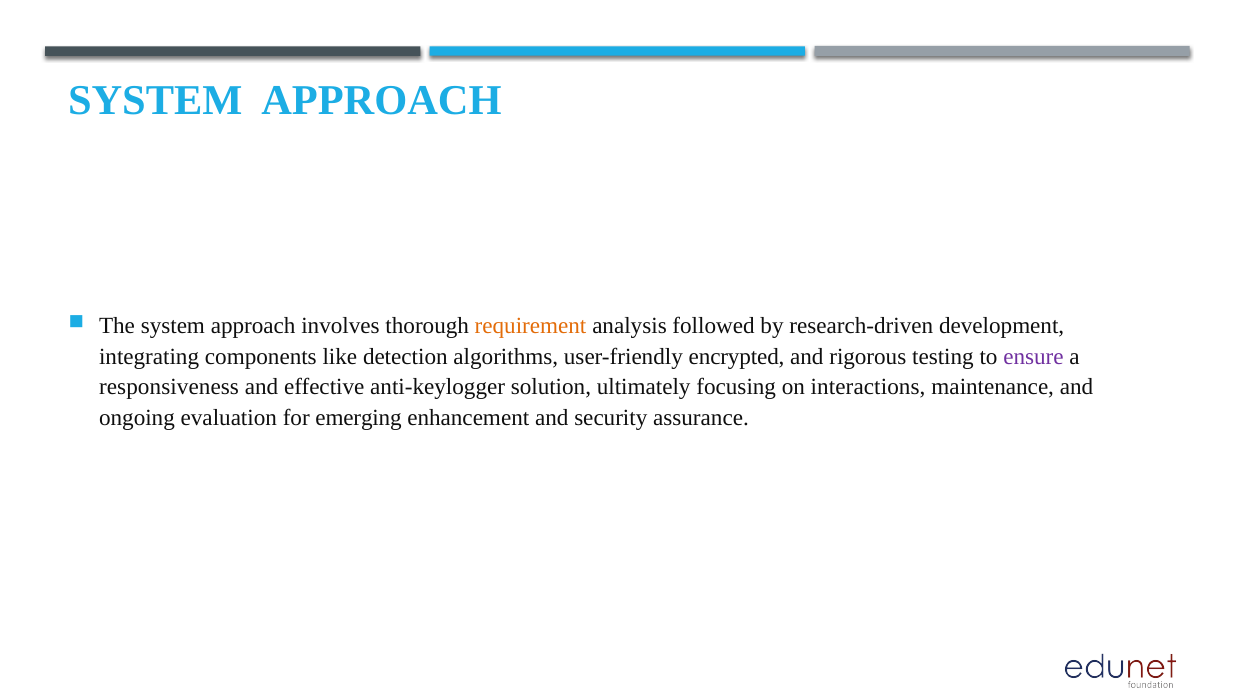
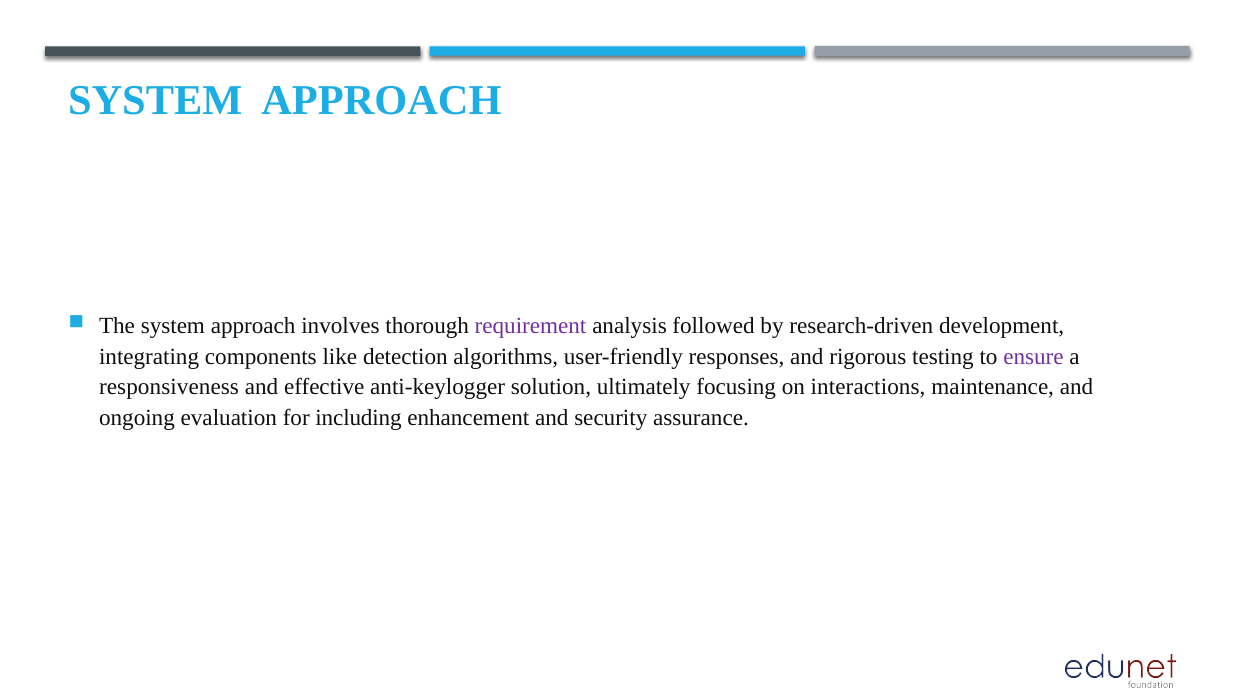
requirement colour: orange -> purple
encrypted: encrypted -> responses
emerging: emerging -> including
